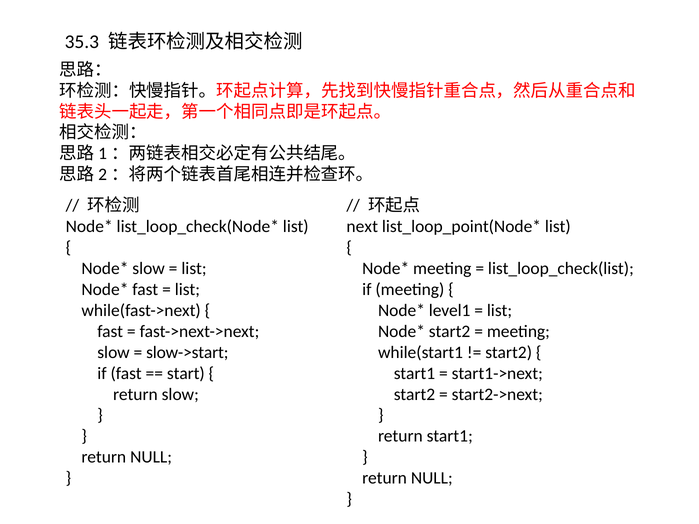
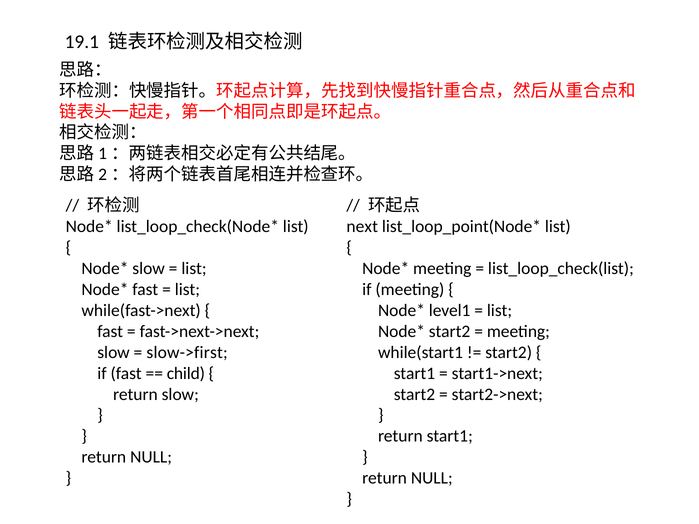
35.3: 35.3 -> 19.1
slow->start: slow->start -> slow->first
start: start -> child
